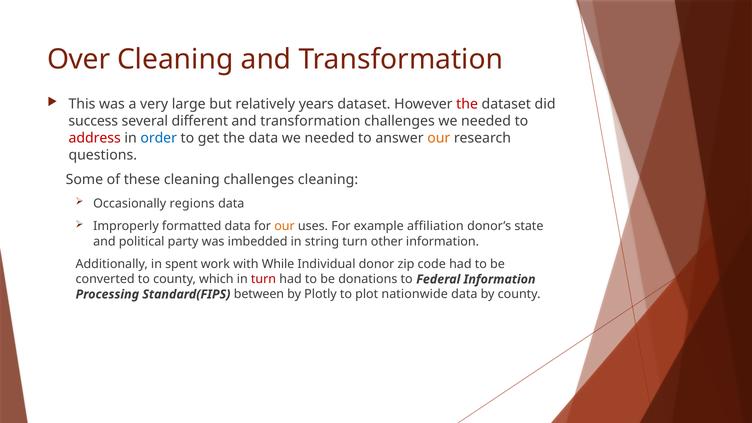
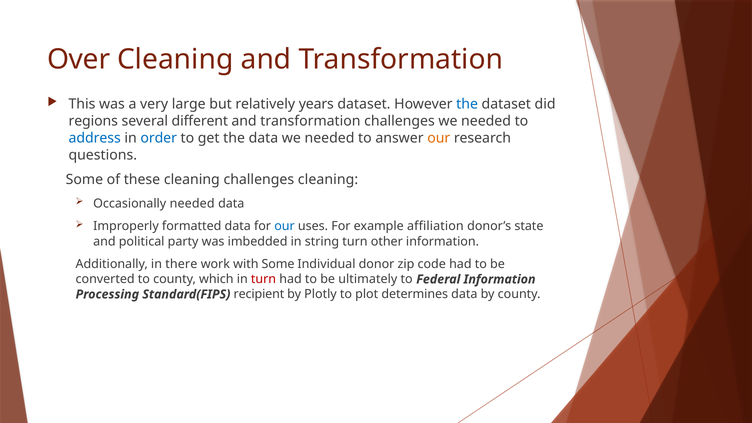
the at (467, 104) colour: red -> blue
success: success -> regions
address colour: red -> blue
Occasionally regions: regions -> needed
our at (285, 226) colour: orange -> blue
spent: spent -> there
with While: While -> Some
donations: donations -> ultimately
between: between -> recipient
nationwide: nationwide -> determines
